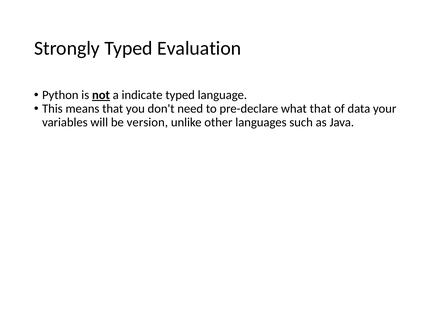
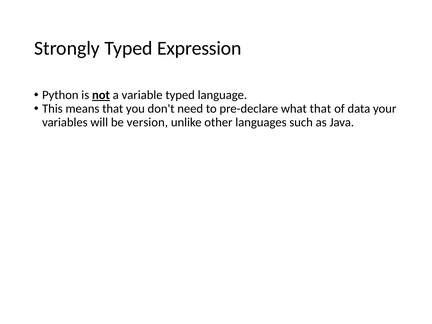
Evaluation: Evaluation -> Expression
indicate: indicate -> variable
